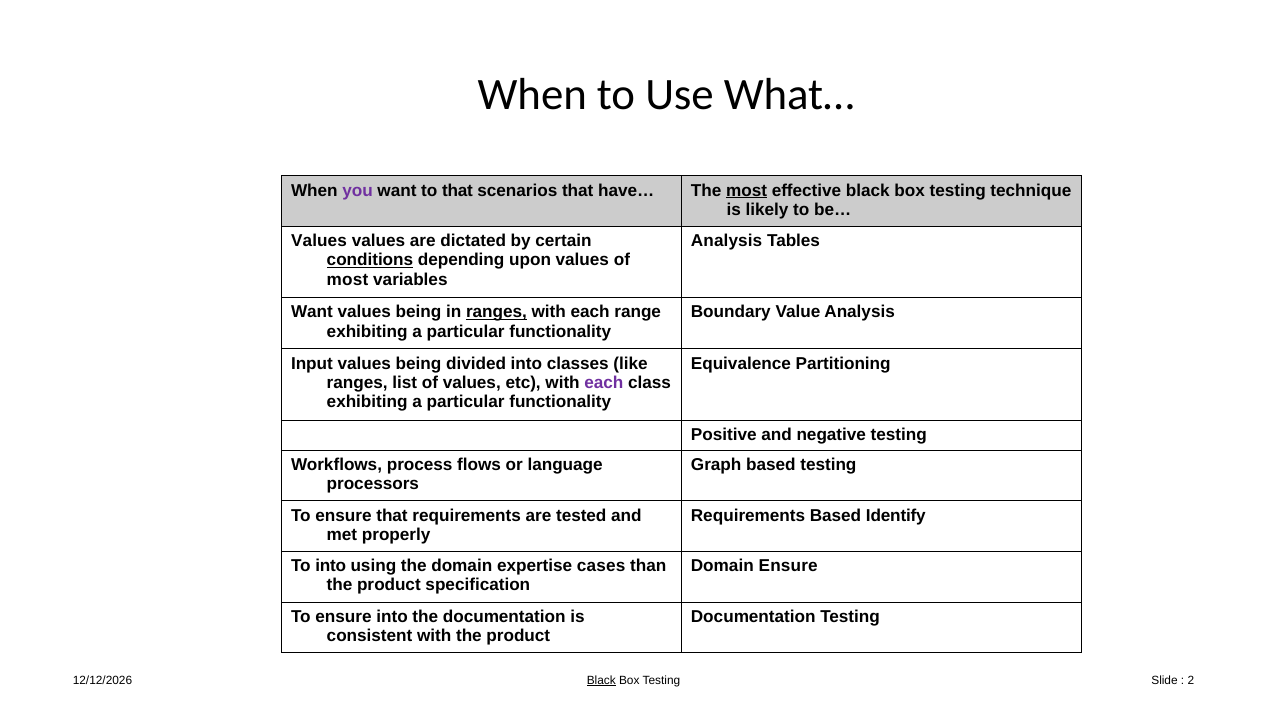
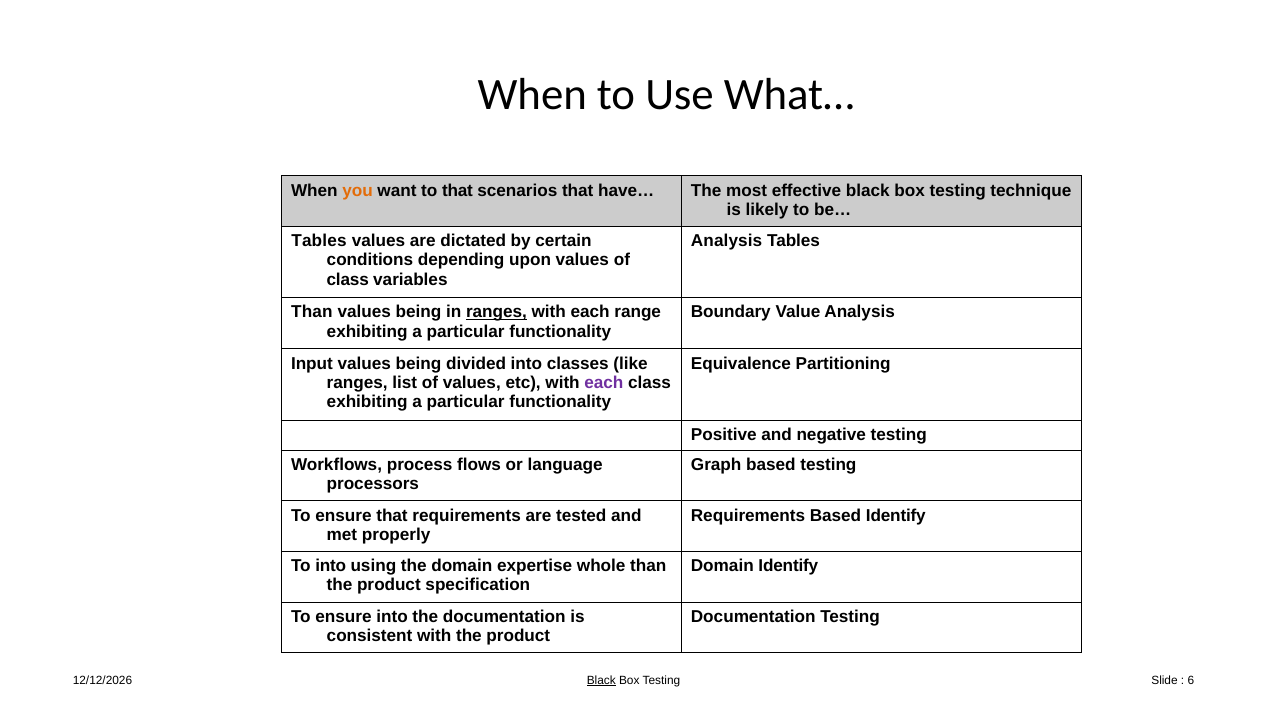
you colour: purple -> orange
most at (747, 190) underline: present -> none
Values at (319, 241): Values -> Tables
conditions underline: present -> none
most at (348, 279): most -> class
Want at (312, 312): Want -> Than
cases: cases -> whole
Domain Ensure: Ensure -> Identify
2: 2 -> 6
